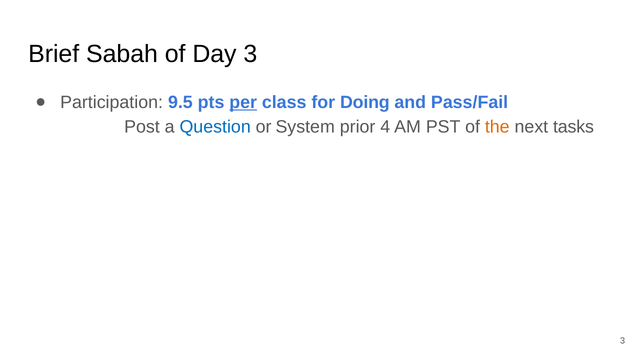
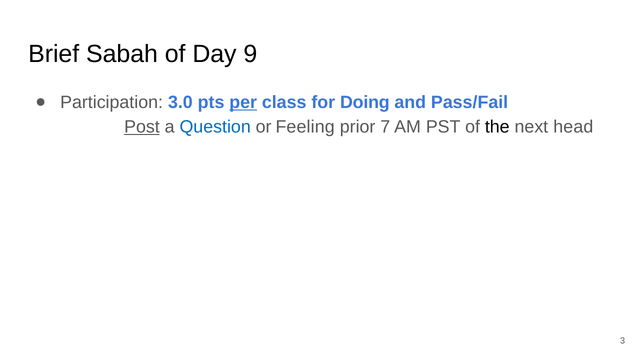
Day 3: 3 -> 9
9.5: 9.5 -> 3.0
Post underline: none -> present
System: System -> Feeling
4: 4 -> 7
the colour: orange -> black
tasks: tasks -> head
